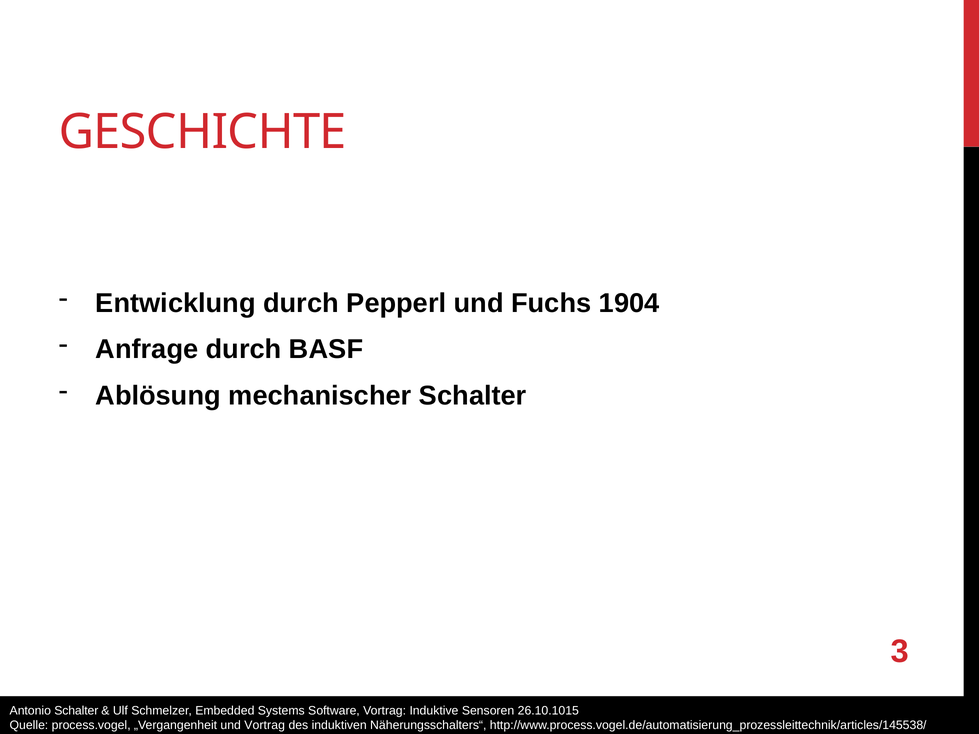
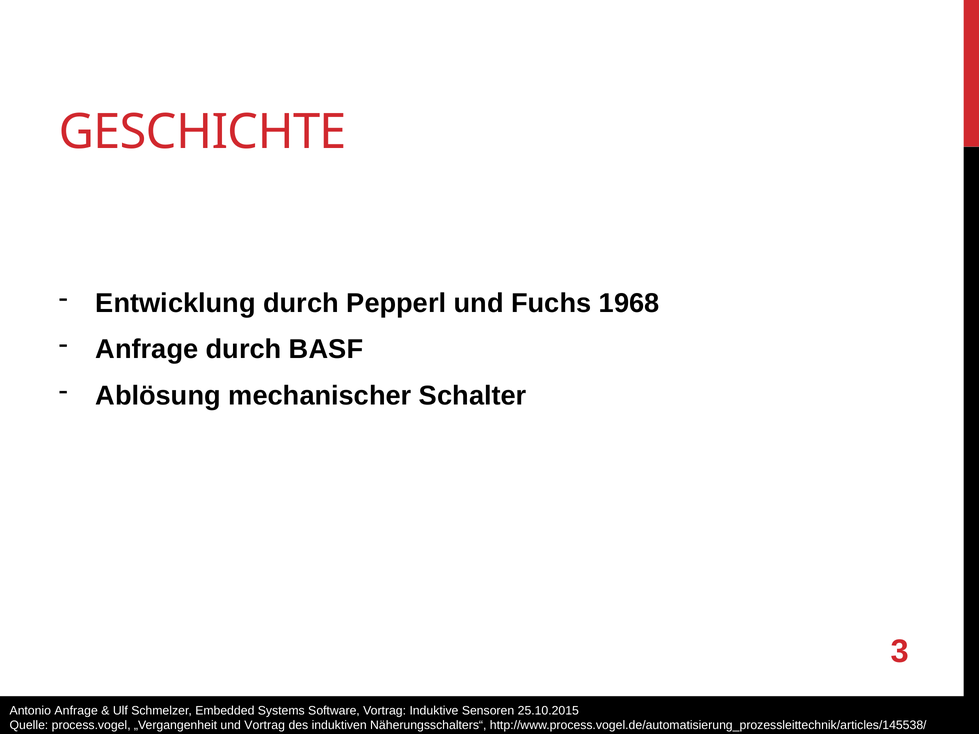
1904: 1904 -> 1968
Antonio Schalter: Schalter -> Anfrage
26.10.1015: 26.10.1015 -> 25.10.2015
